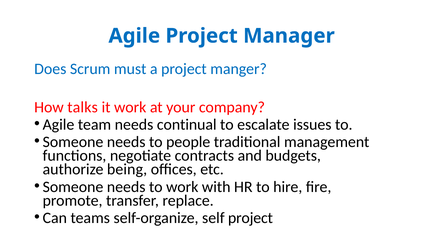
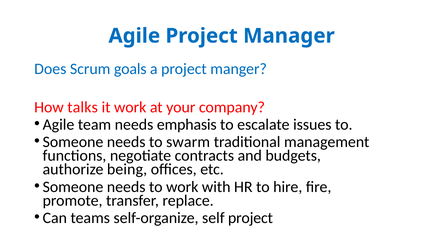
must: must -> goals
continual: continual -> emphasis
people: people -> swarm
